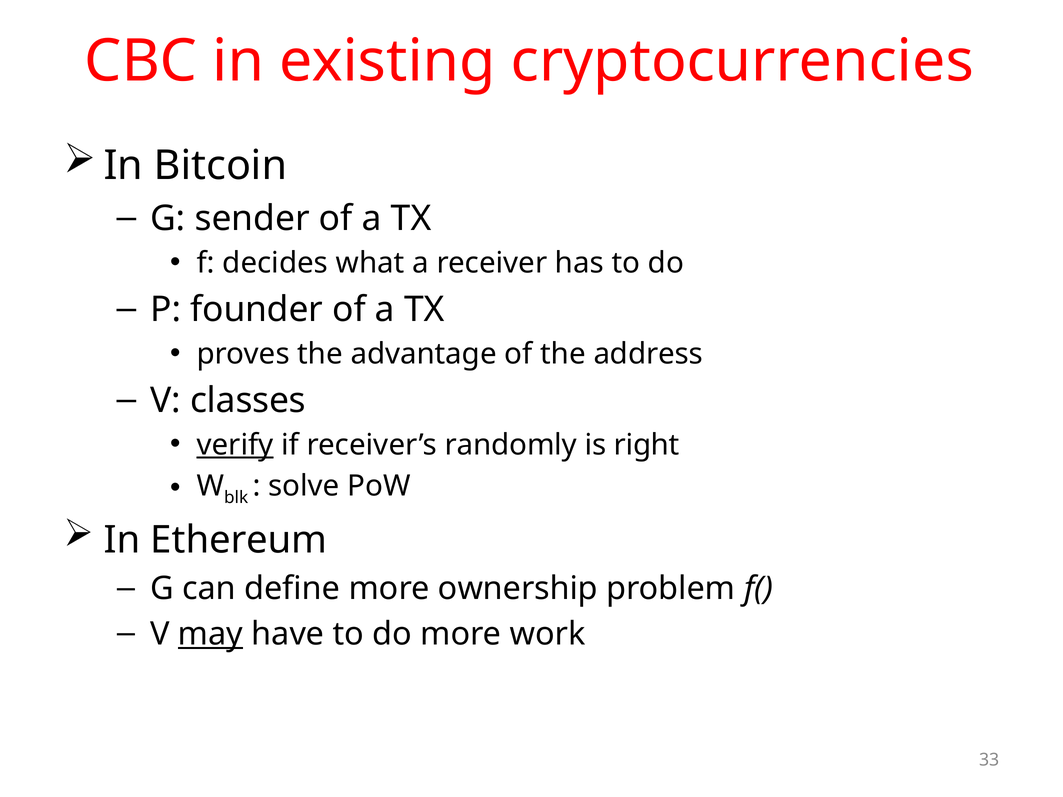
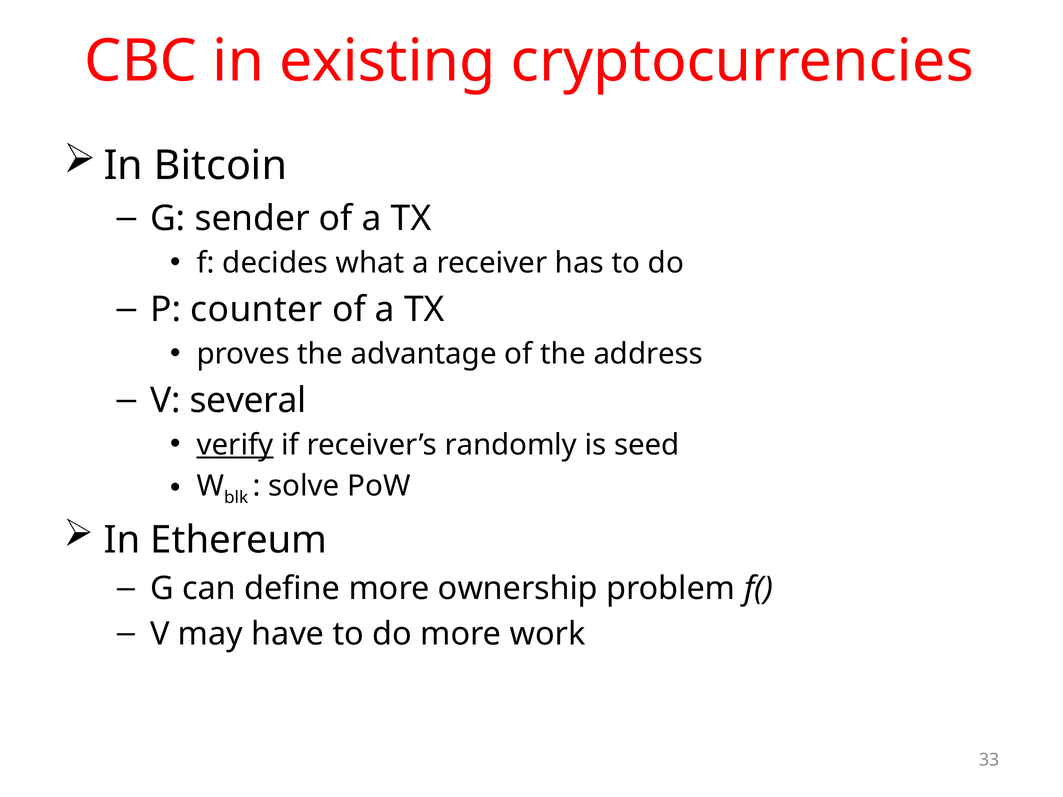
founder: founder -> counter
classes: classes -> several
right: right -> seed
may underline: present -> none
